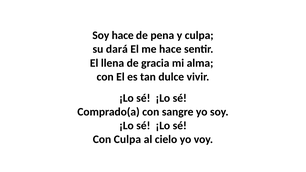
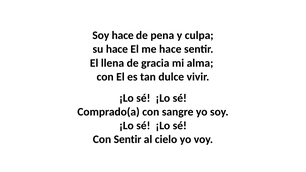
su dará: dará -> hace
Con Culpa: Culpa -> Sentir
